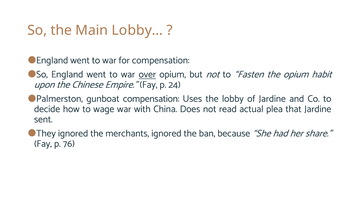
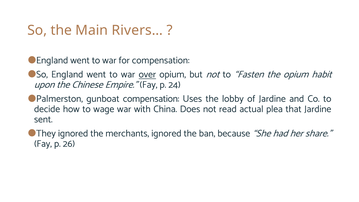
Lobby…: Lobby… -> Rivers…
76: 76 -> 26
